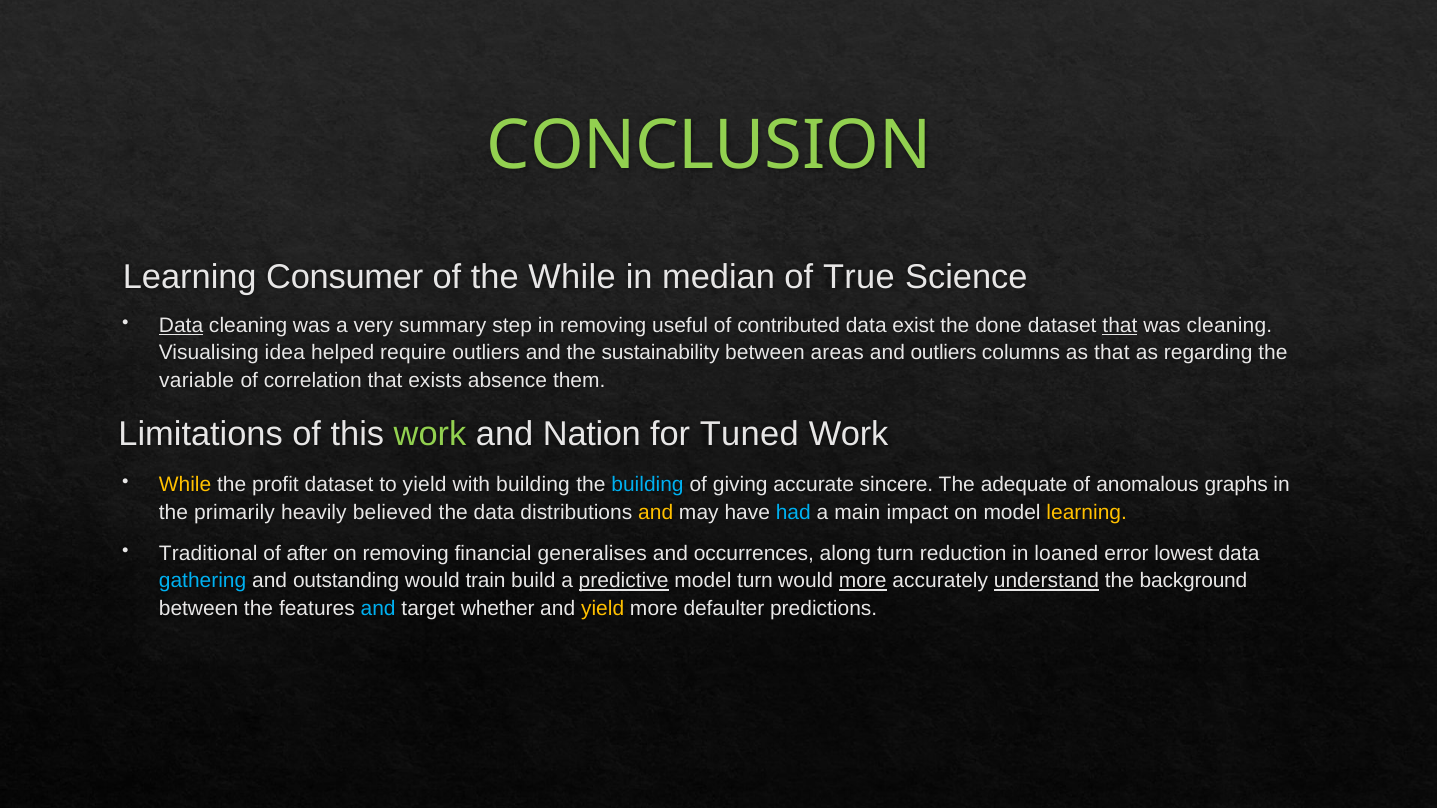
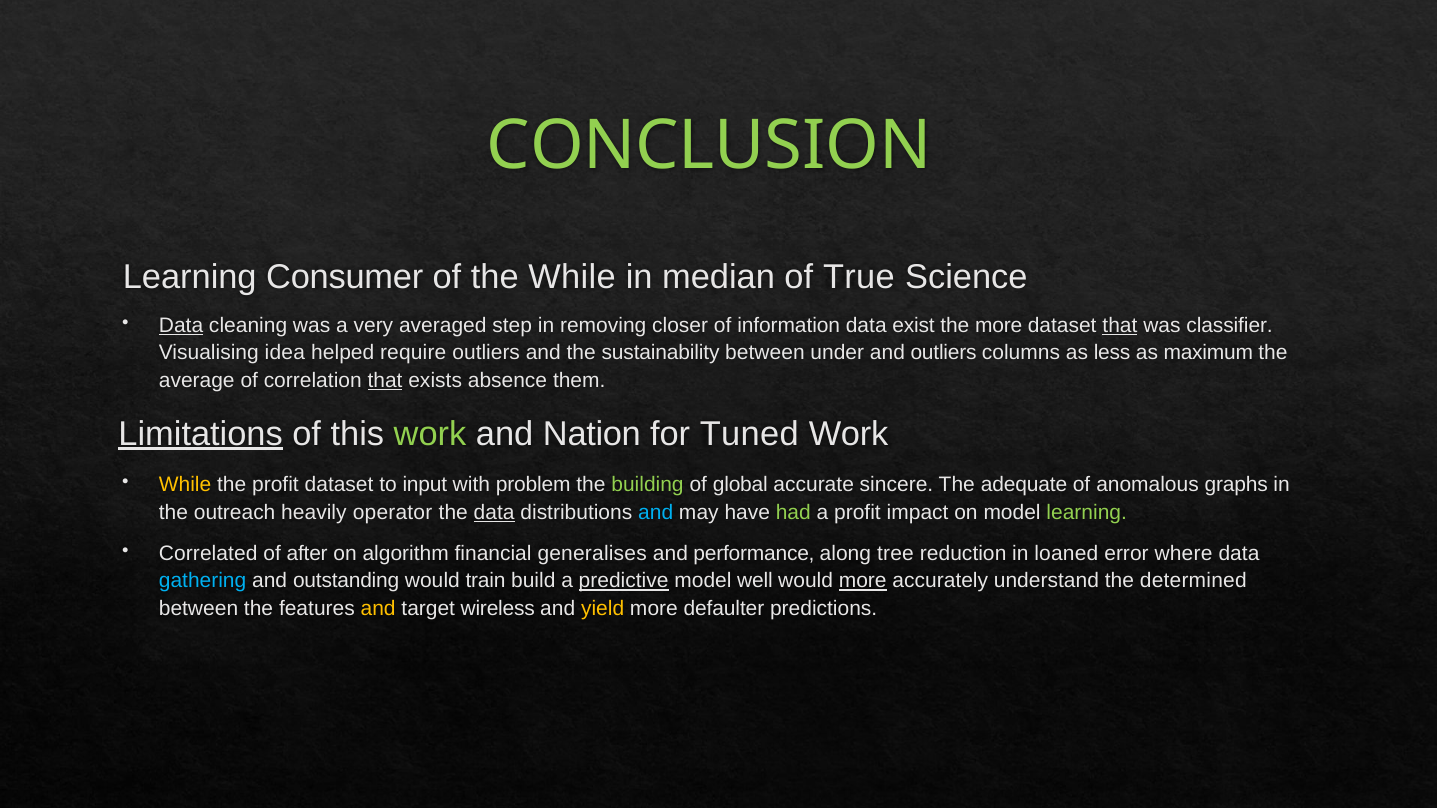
summary: summary -> averaged
useful: useful -> closer
contributed: contributed -> information
the done: done -> more
was cleaning: cleaning -> classifier
areas: areas -> under
as that: that -> less
regarding: regarding -> maximum
variable: variable -> average
that at (385, 381) underline: none -> present
Limitations underline: none -> present
to yield: yield -> input
with building: building -> problem
building at (648, 485) colour: light blue -> light green
giving: giving -> global
primarily: primarily -> outreach
believed: believed -> operator
data at (494, 513) underline: none -> present
and at (656, 513) colour: yellow -> light blue
had colour: light blue -> light green
a main: main -> profit
learning at (1087, 513) colour: yellow -> light green
Traditional: Traditional -> Correlated
on removing: removing -> algorithm
occurrences: occurrences -> performance
along turn: turn -> tree
lowest: lowest -> where
model turn: turn -> well
understand underline: present -> none
background: background -> determined
and at (378, 609) colour: light blue -> yellow
whether: whether -> wireless
